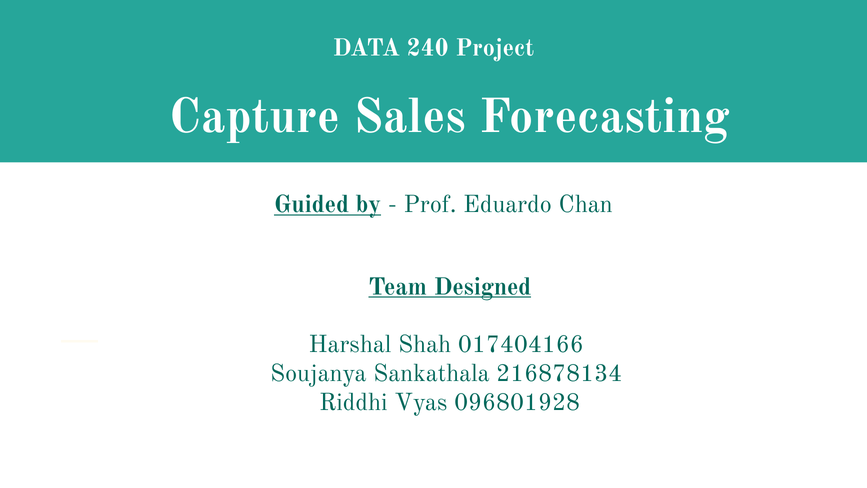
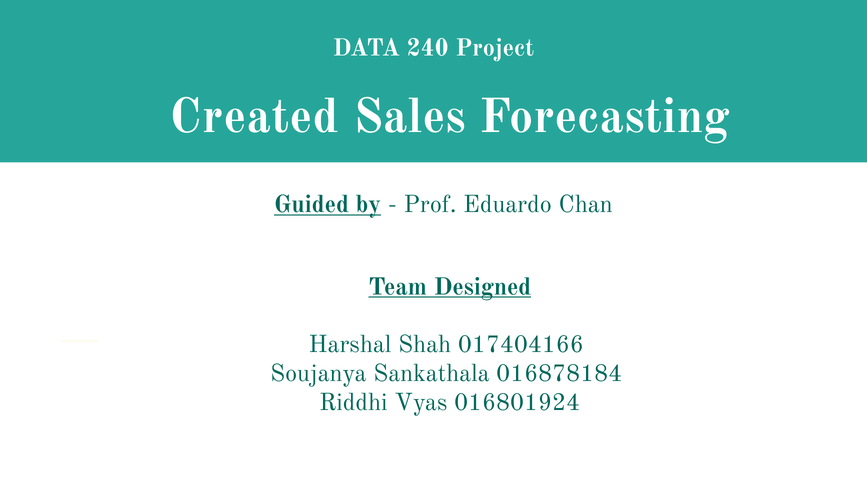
Capture: Capture -> Created
216878134: 216878134 -> 016878184
096801928: 096801928 -> 016801924
